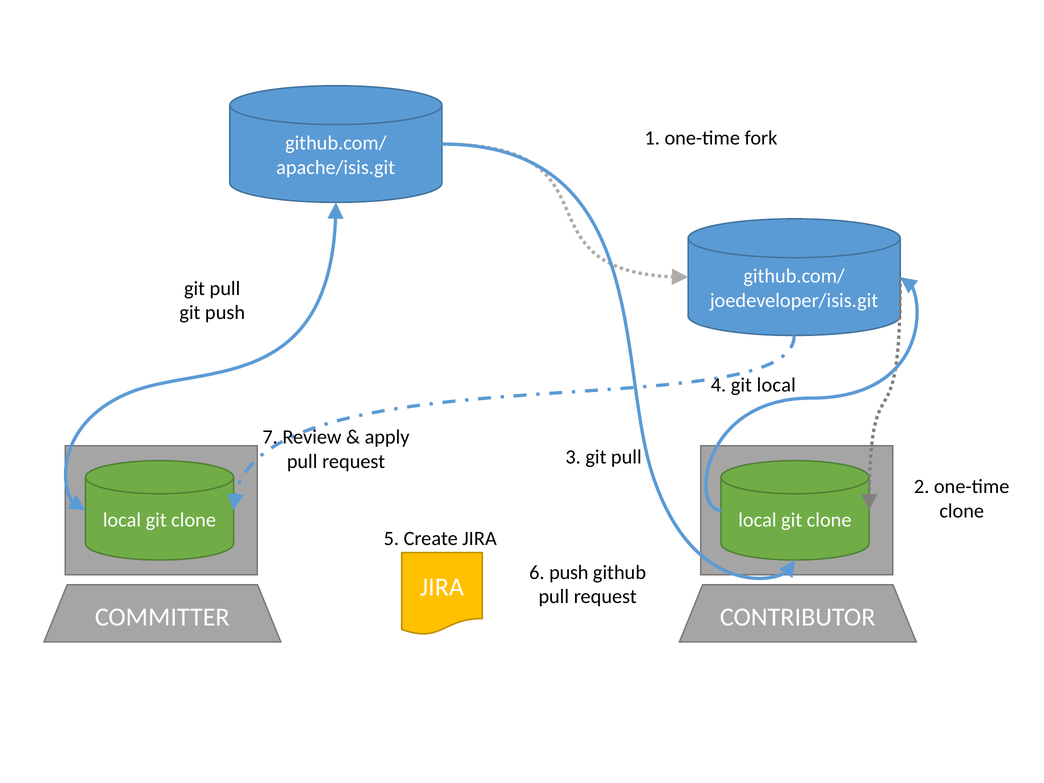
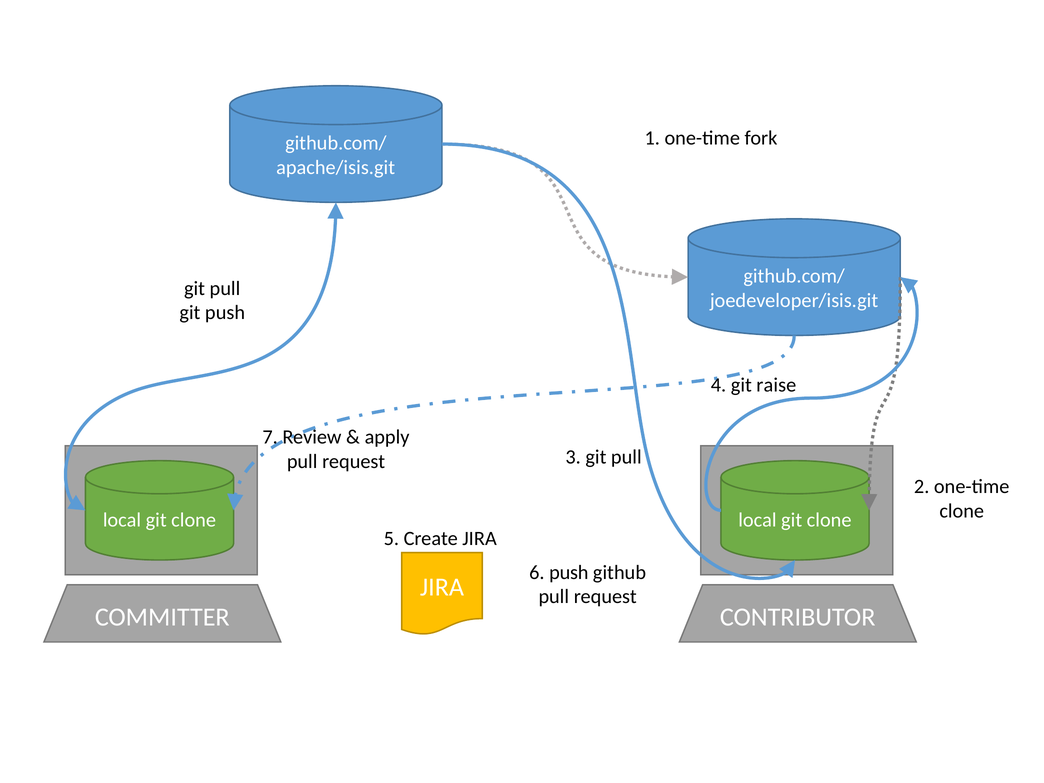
git local: local -> raise
